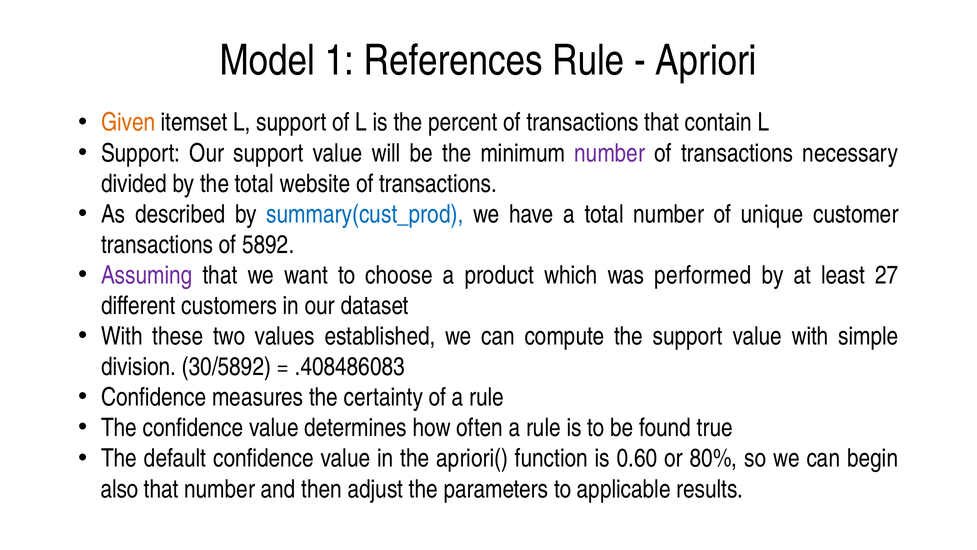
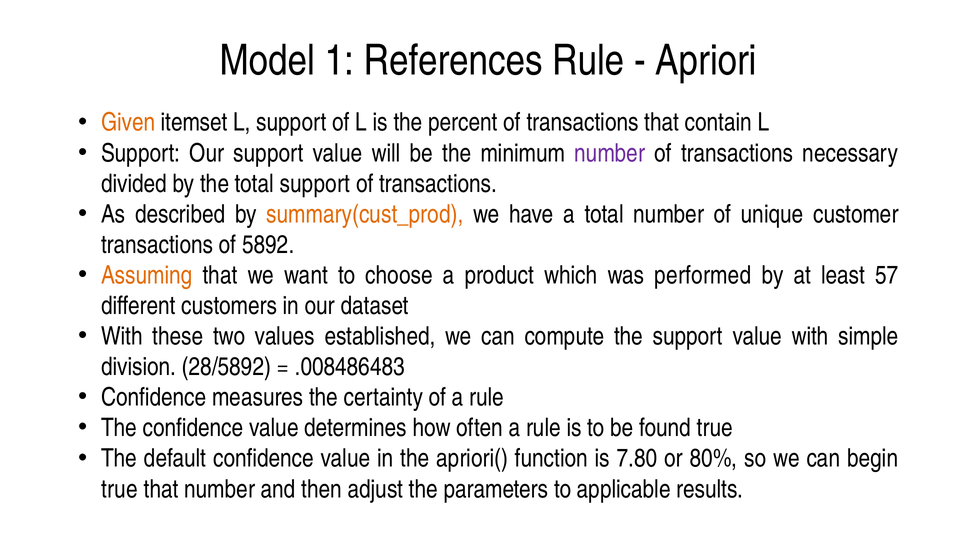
total website: website -> support
summary(cust_prod colour: blue -> orange
Assuming colour: purple -> orange
27: 27 -> 57
30/5892: 30/5892 -> 28/5892
.408486083: .408486083 -> .008486483
0.60: 0.60 -> 7.80
also at (120, 489): also -> true
